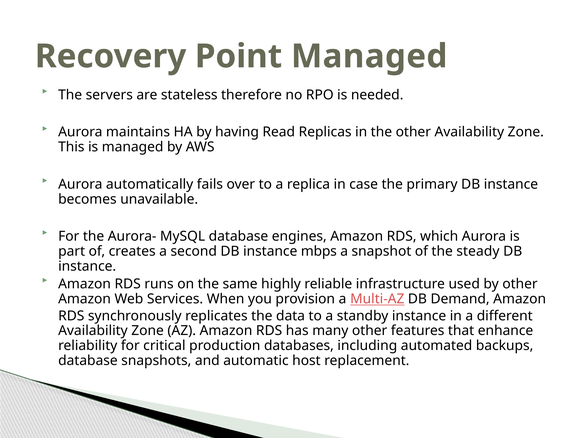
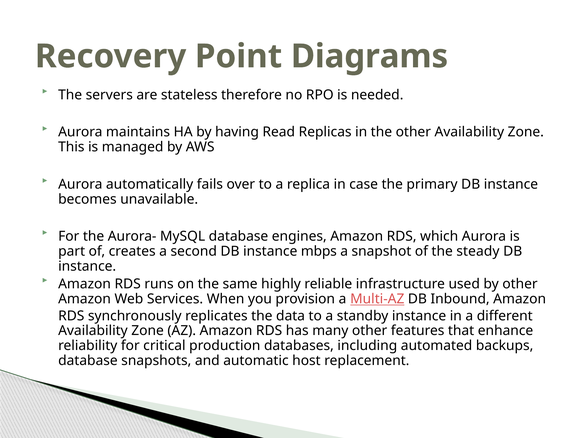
Point Managed: Managed -> Diagrams
Demand: Demand -> Inbound
